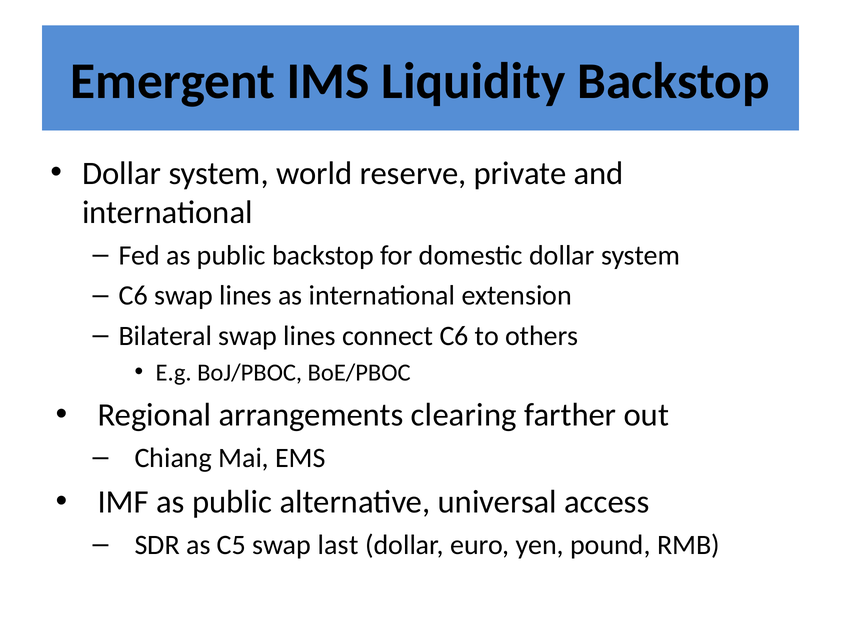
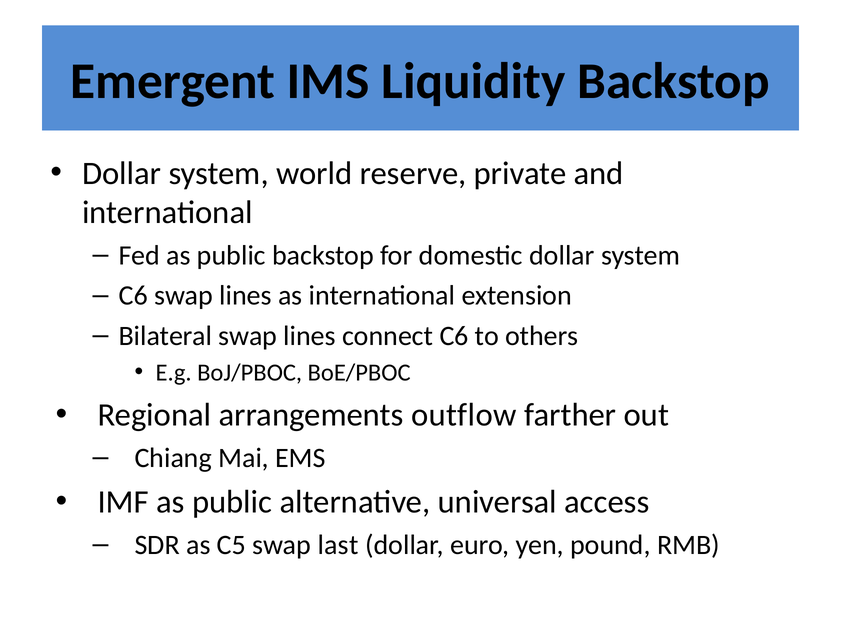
clearing: clearing -> outflow
